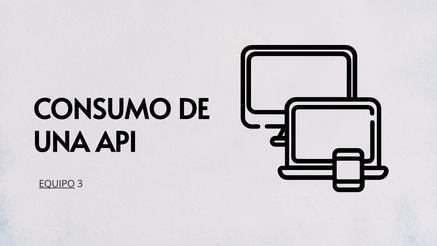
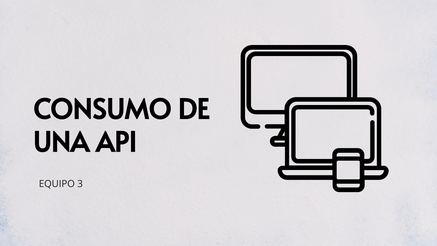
EQUIPO underline: present -> none
